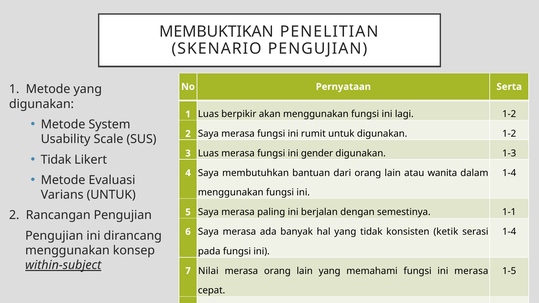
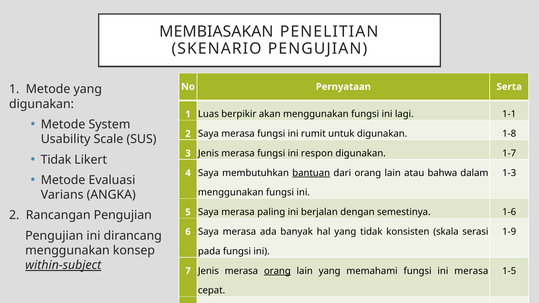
MEMBUKTIKAN at (216, 32): MEMBUKTIKAN -> MEMBIASAKAN
lagi 1-2: 1-2 -> 1-1
digunakan 1-2: 1-2 -> 1-8
Luas at (208, 153): Luas -> Jenis
gender: gender -> respon
1-3: 1-3 -> 1-7
1-4 at (509, 173): 1-4 -> 1-3
bantuan underline: none -> present
wanita: wanita -> bahwa
Varians UNTUK: UNTUK -> ANGKA
1-1: 1-1 -> 1-6
1-4 at (509, 232): 1-4 -> 1-9
ketik: ketik -> skala
7 Nilai: Nilai -> Jenis
orang at (277, 271) underline: none -> present
